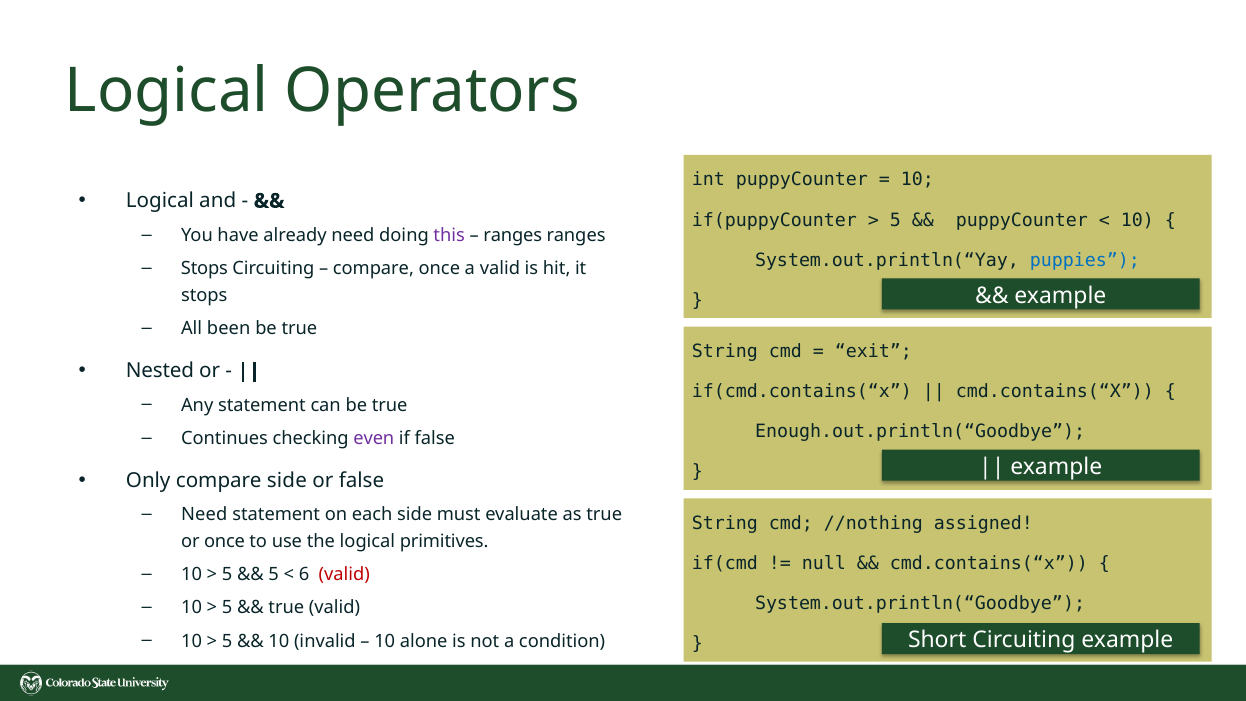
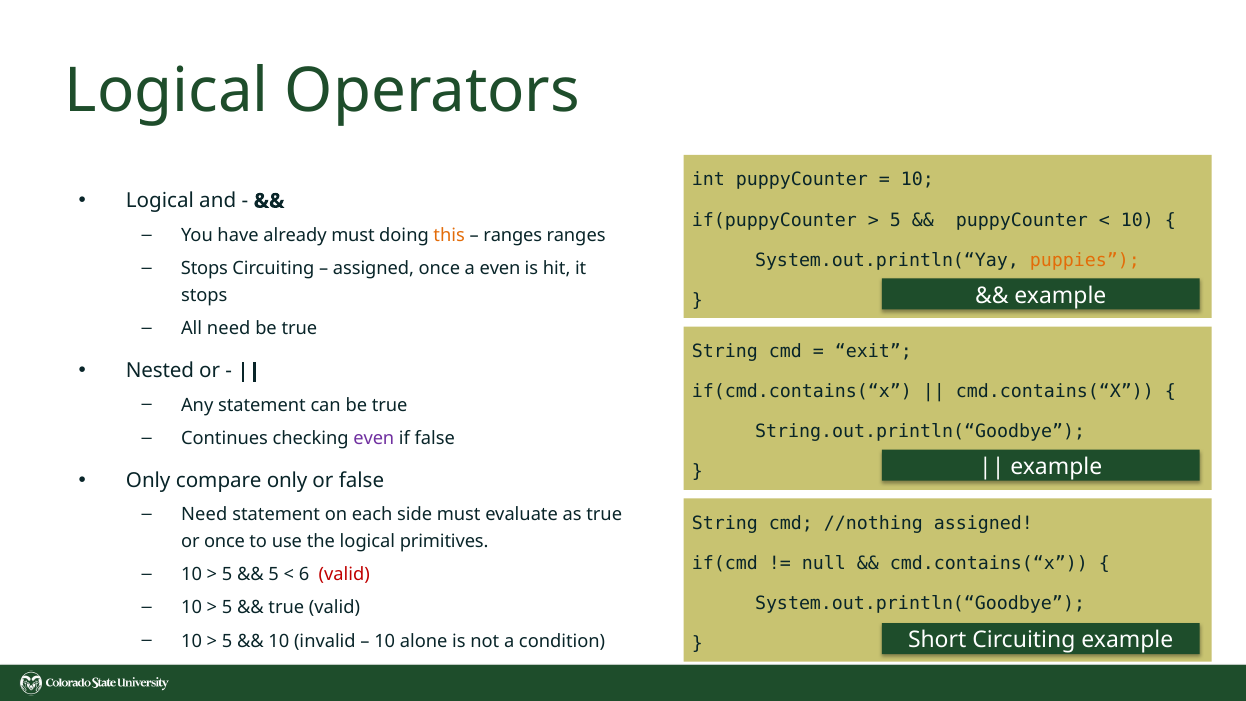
already need: need -> must
this colour: purple -> orange
puppies colour: blue -> orange
compare at (373, 269): compare -> assigned
a valid: valid -> even
All been: been -> need
Enough.out.println(“Goodbye: Enough.out.println(“Goodbye -> String.out.println(“Goodbye
compare side: side -> only
